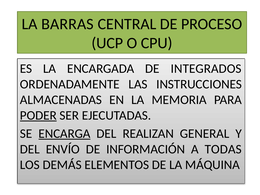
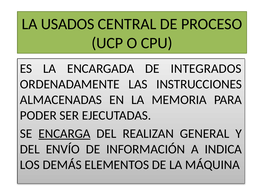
BARRAS: BARRAS -> USADOS
PODER underline: present -> none
TODAS: TODAS -> INDICA
